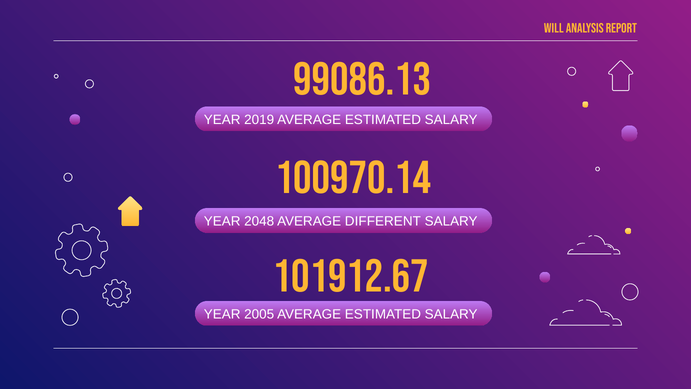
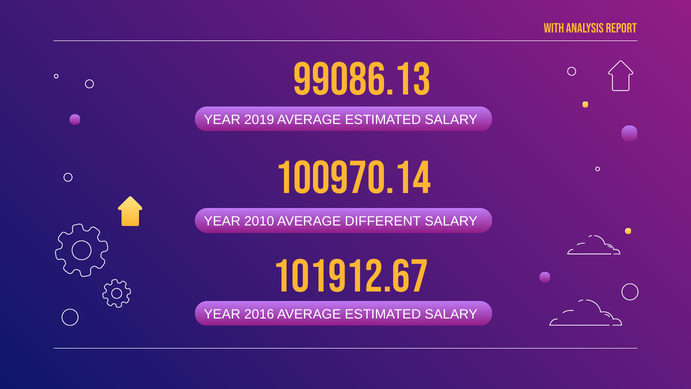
Will: Will -> With
2048: 2048 -> 2010
2005: 2005 -> 2016
